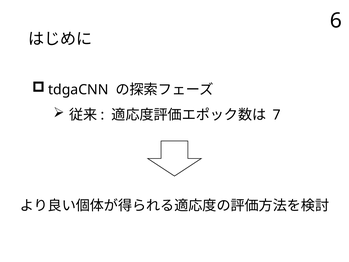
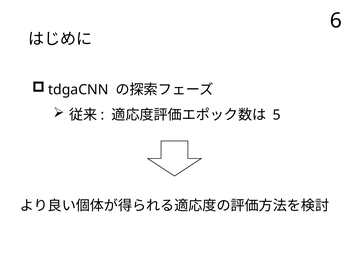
7: 7 -> 5
